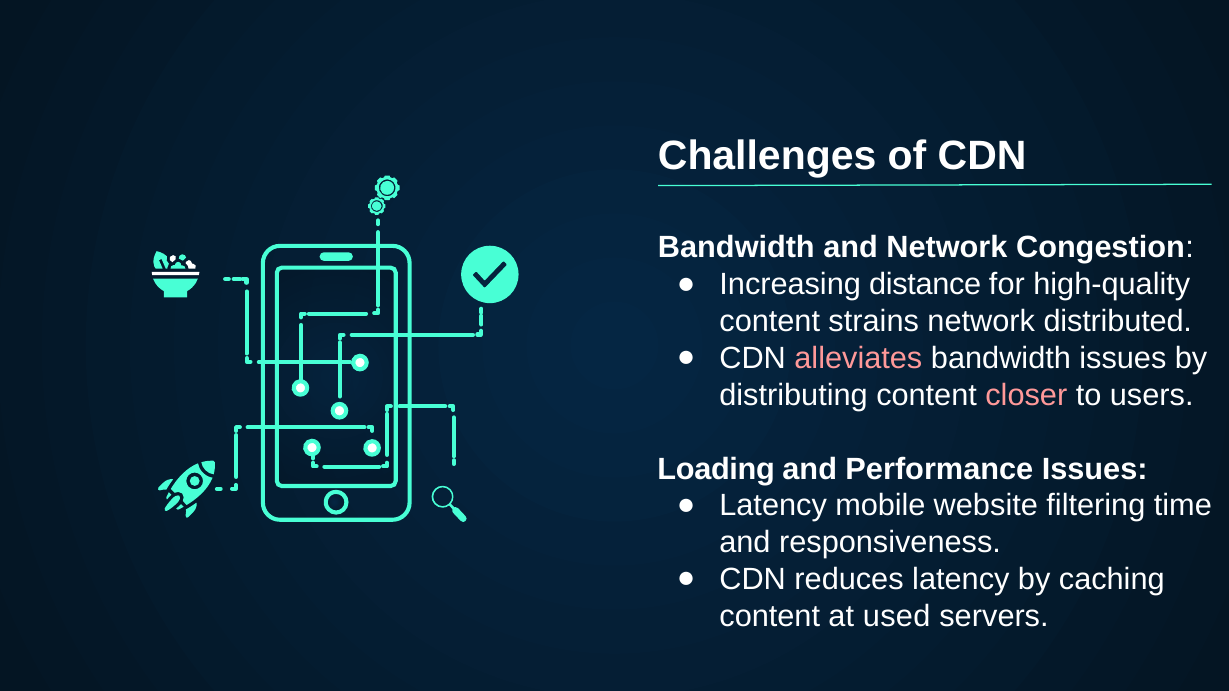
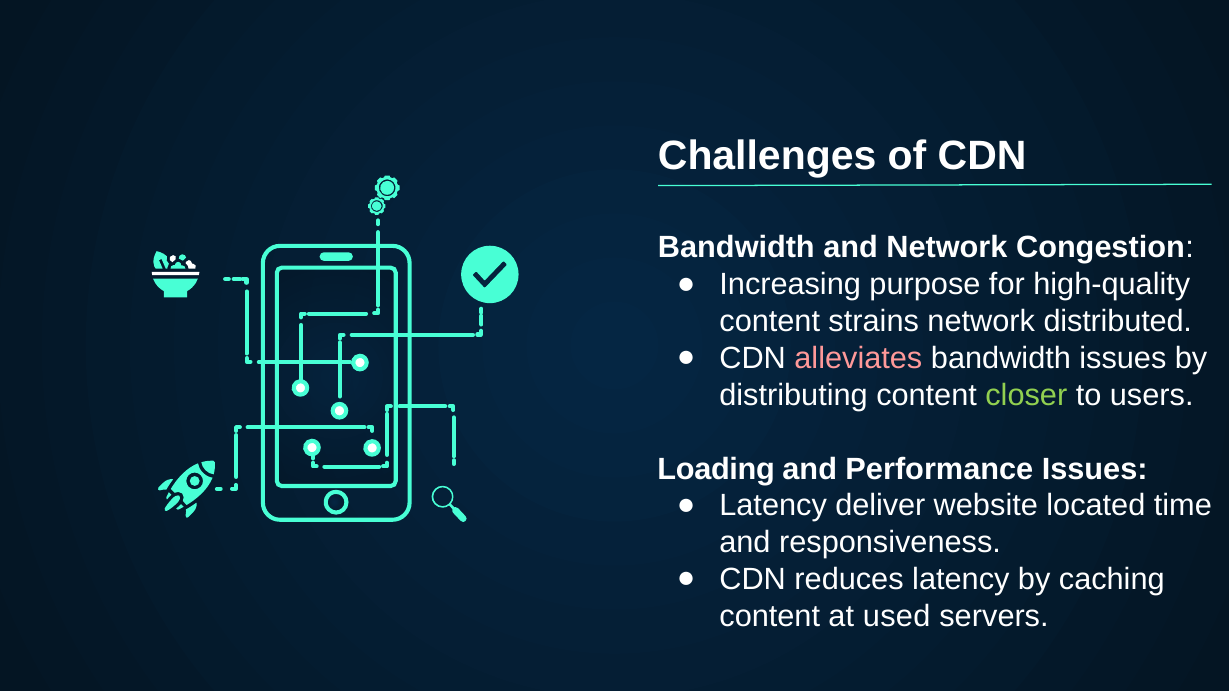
distance: distance -> purpose
closer colour: pink -> light green
mobile: mobile -> deliver
filtering: filtering -> located
